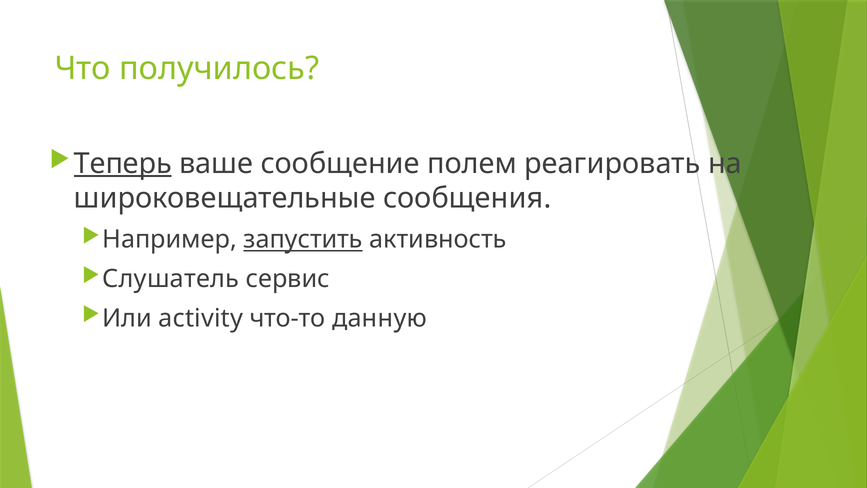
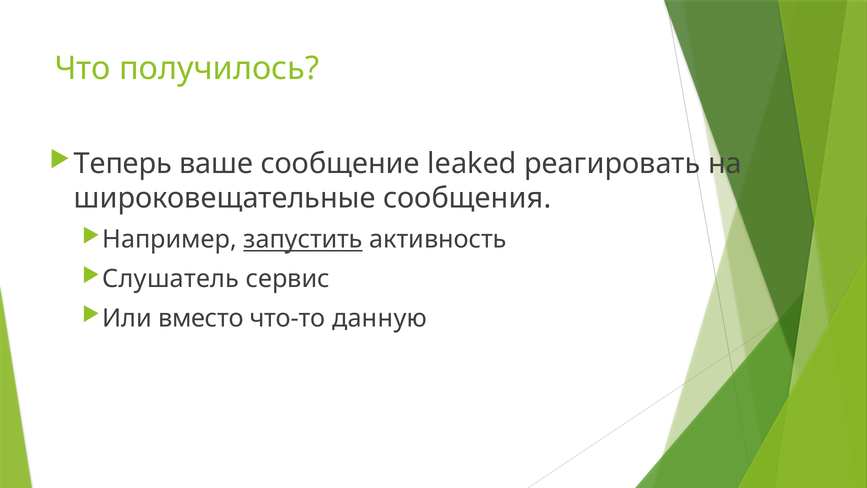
Теперь underline: present -> none
полем: полем -> leaked
activity: activity -> вместо
